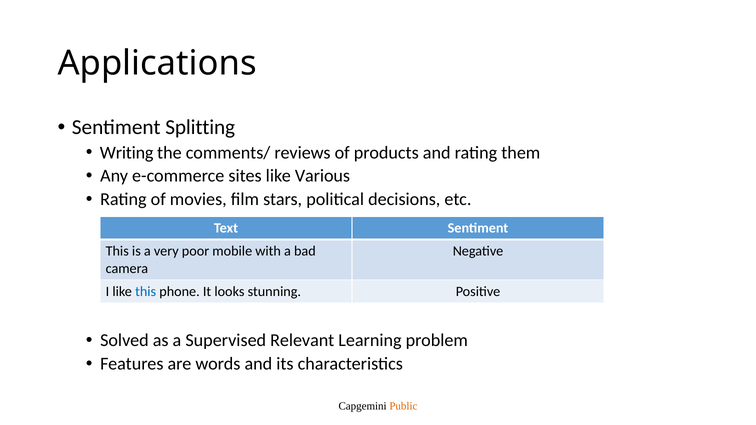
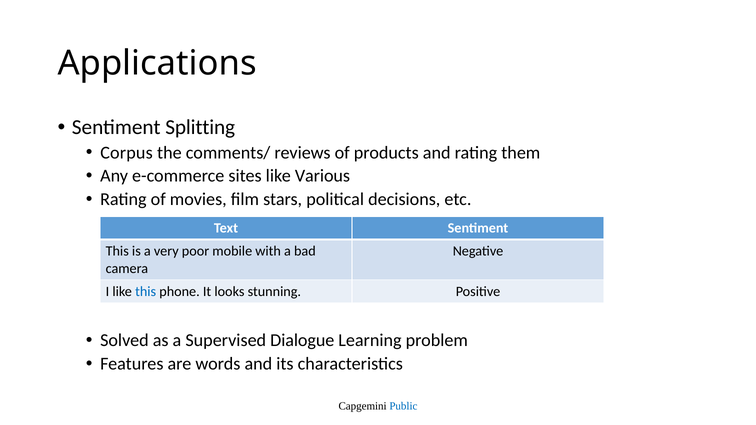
Writing: Writing -> Corpus
Relevant: Relevant -> Dialogue
Public colour: orange -> blue
